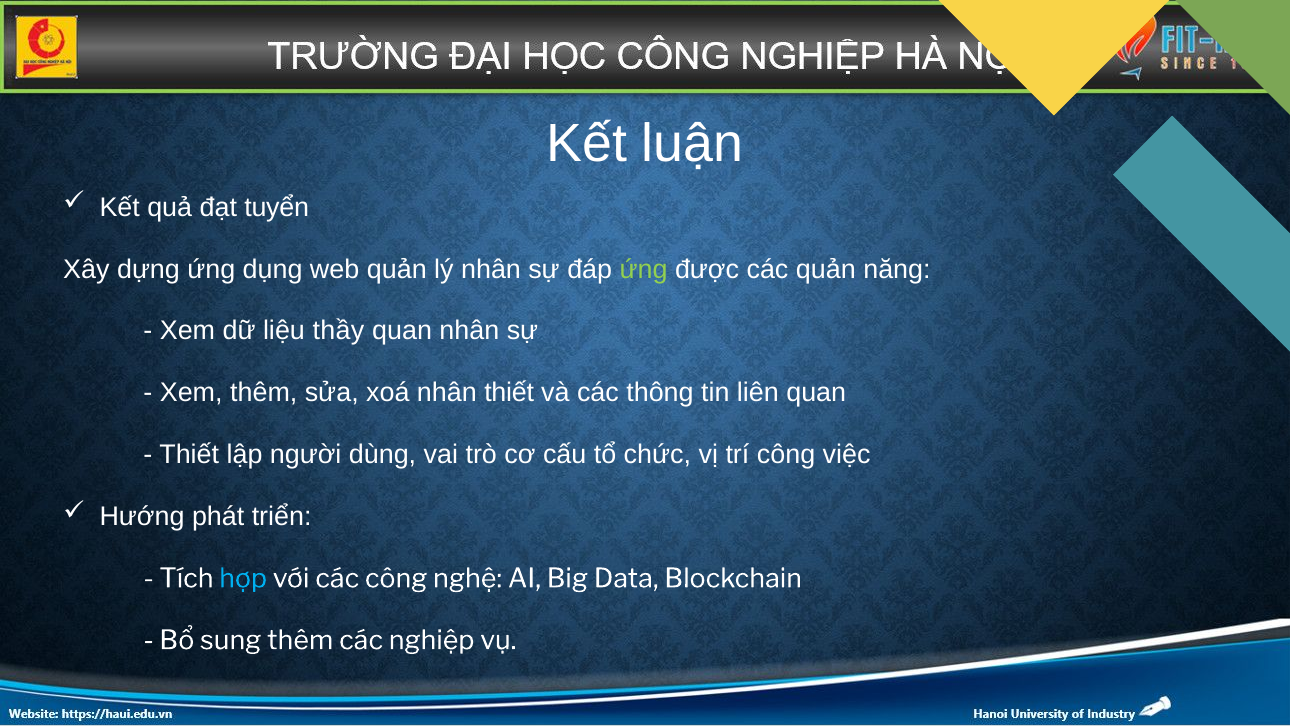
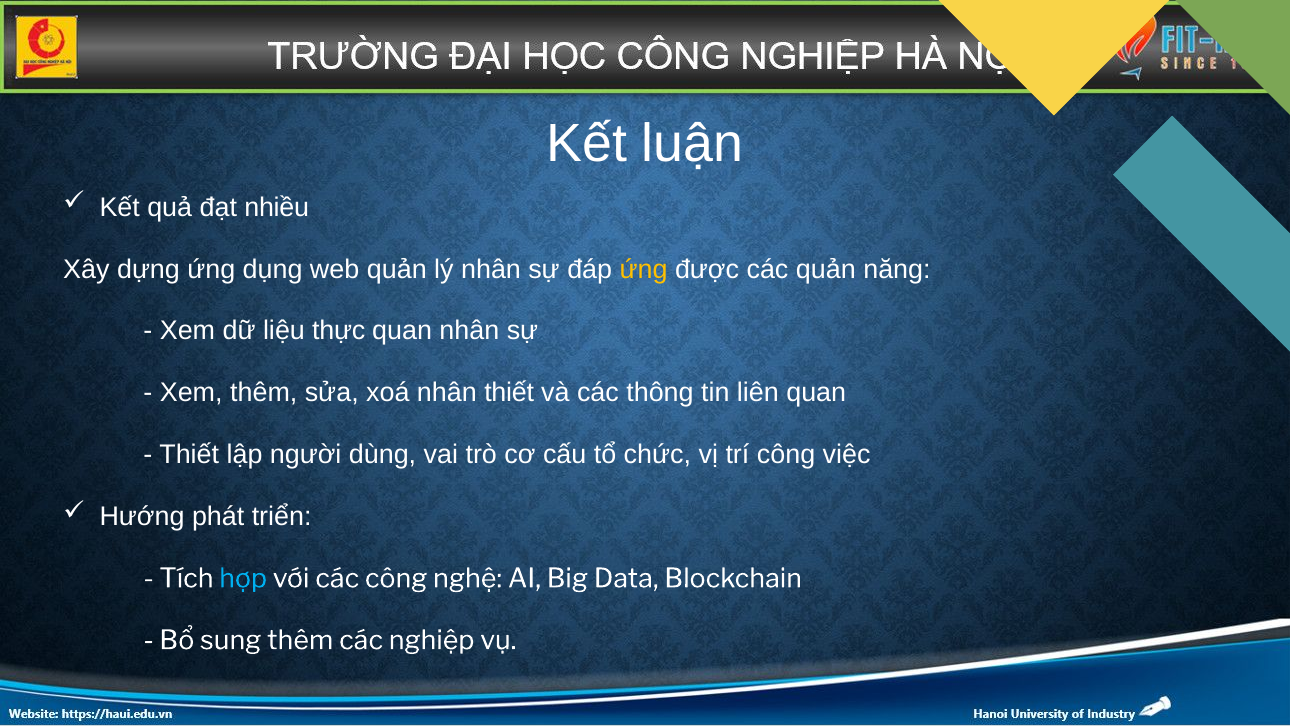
tuyển: tuyển -> nhiều
ứng at (644, 269) colour: light green -> yellow
thầy: thầy -> thực
